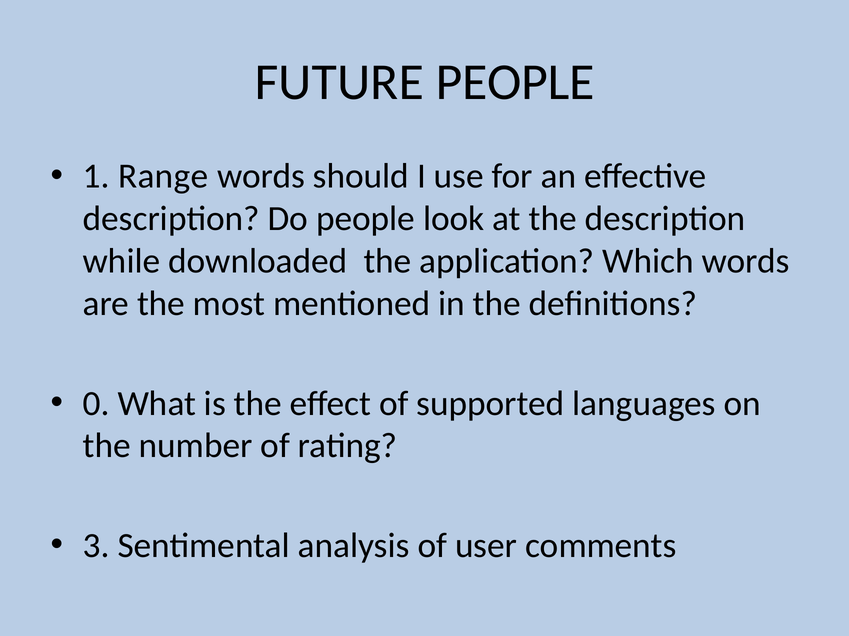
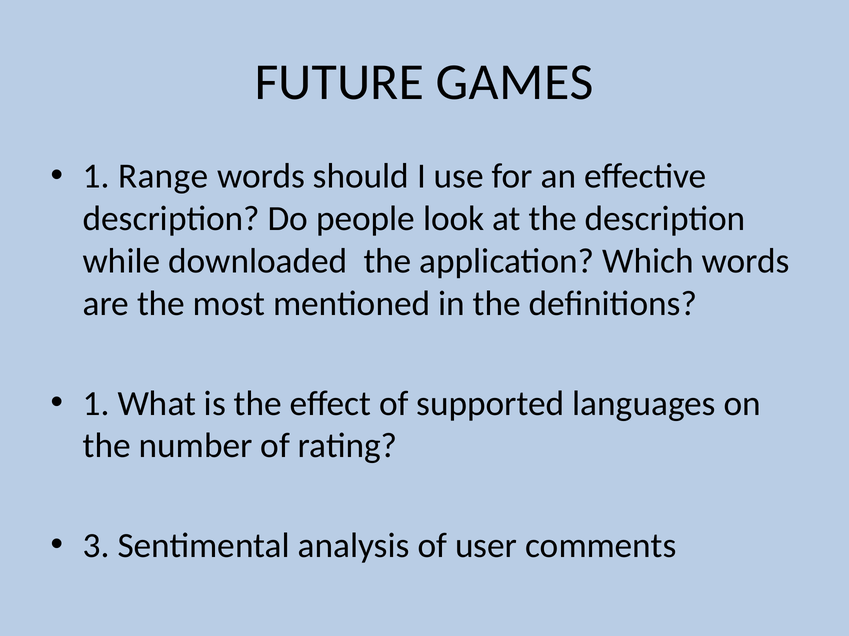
FUTURE PEOPLE: PEOPLE -> GAMES
0 at (96, 404): 0 -> 1
